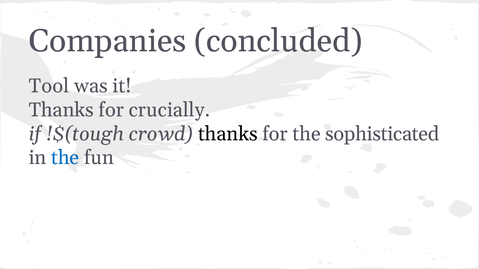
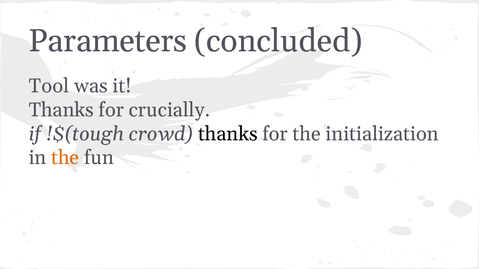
Companies: Companies -> Parameters
sophisticated: sophisticated -> initialization
the at (65, 158) colour: blue -> orange
